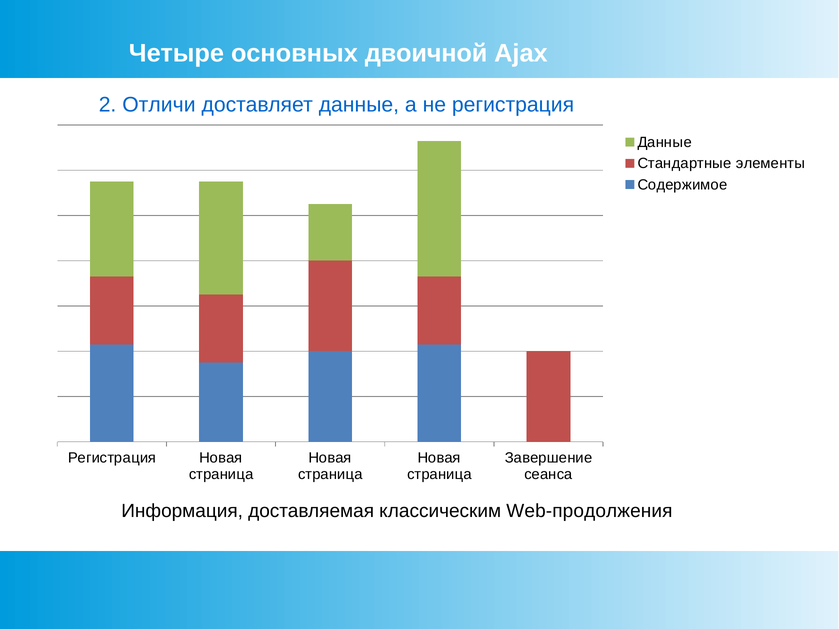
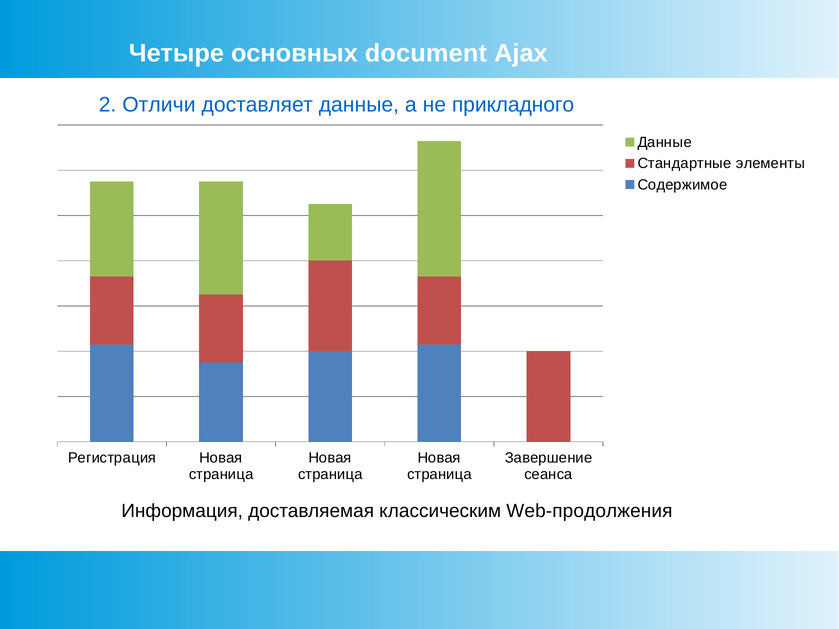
двоичной: двоичной -> document
не регистрация: регистрация -> прикладного
